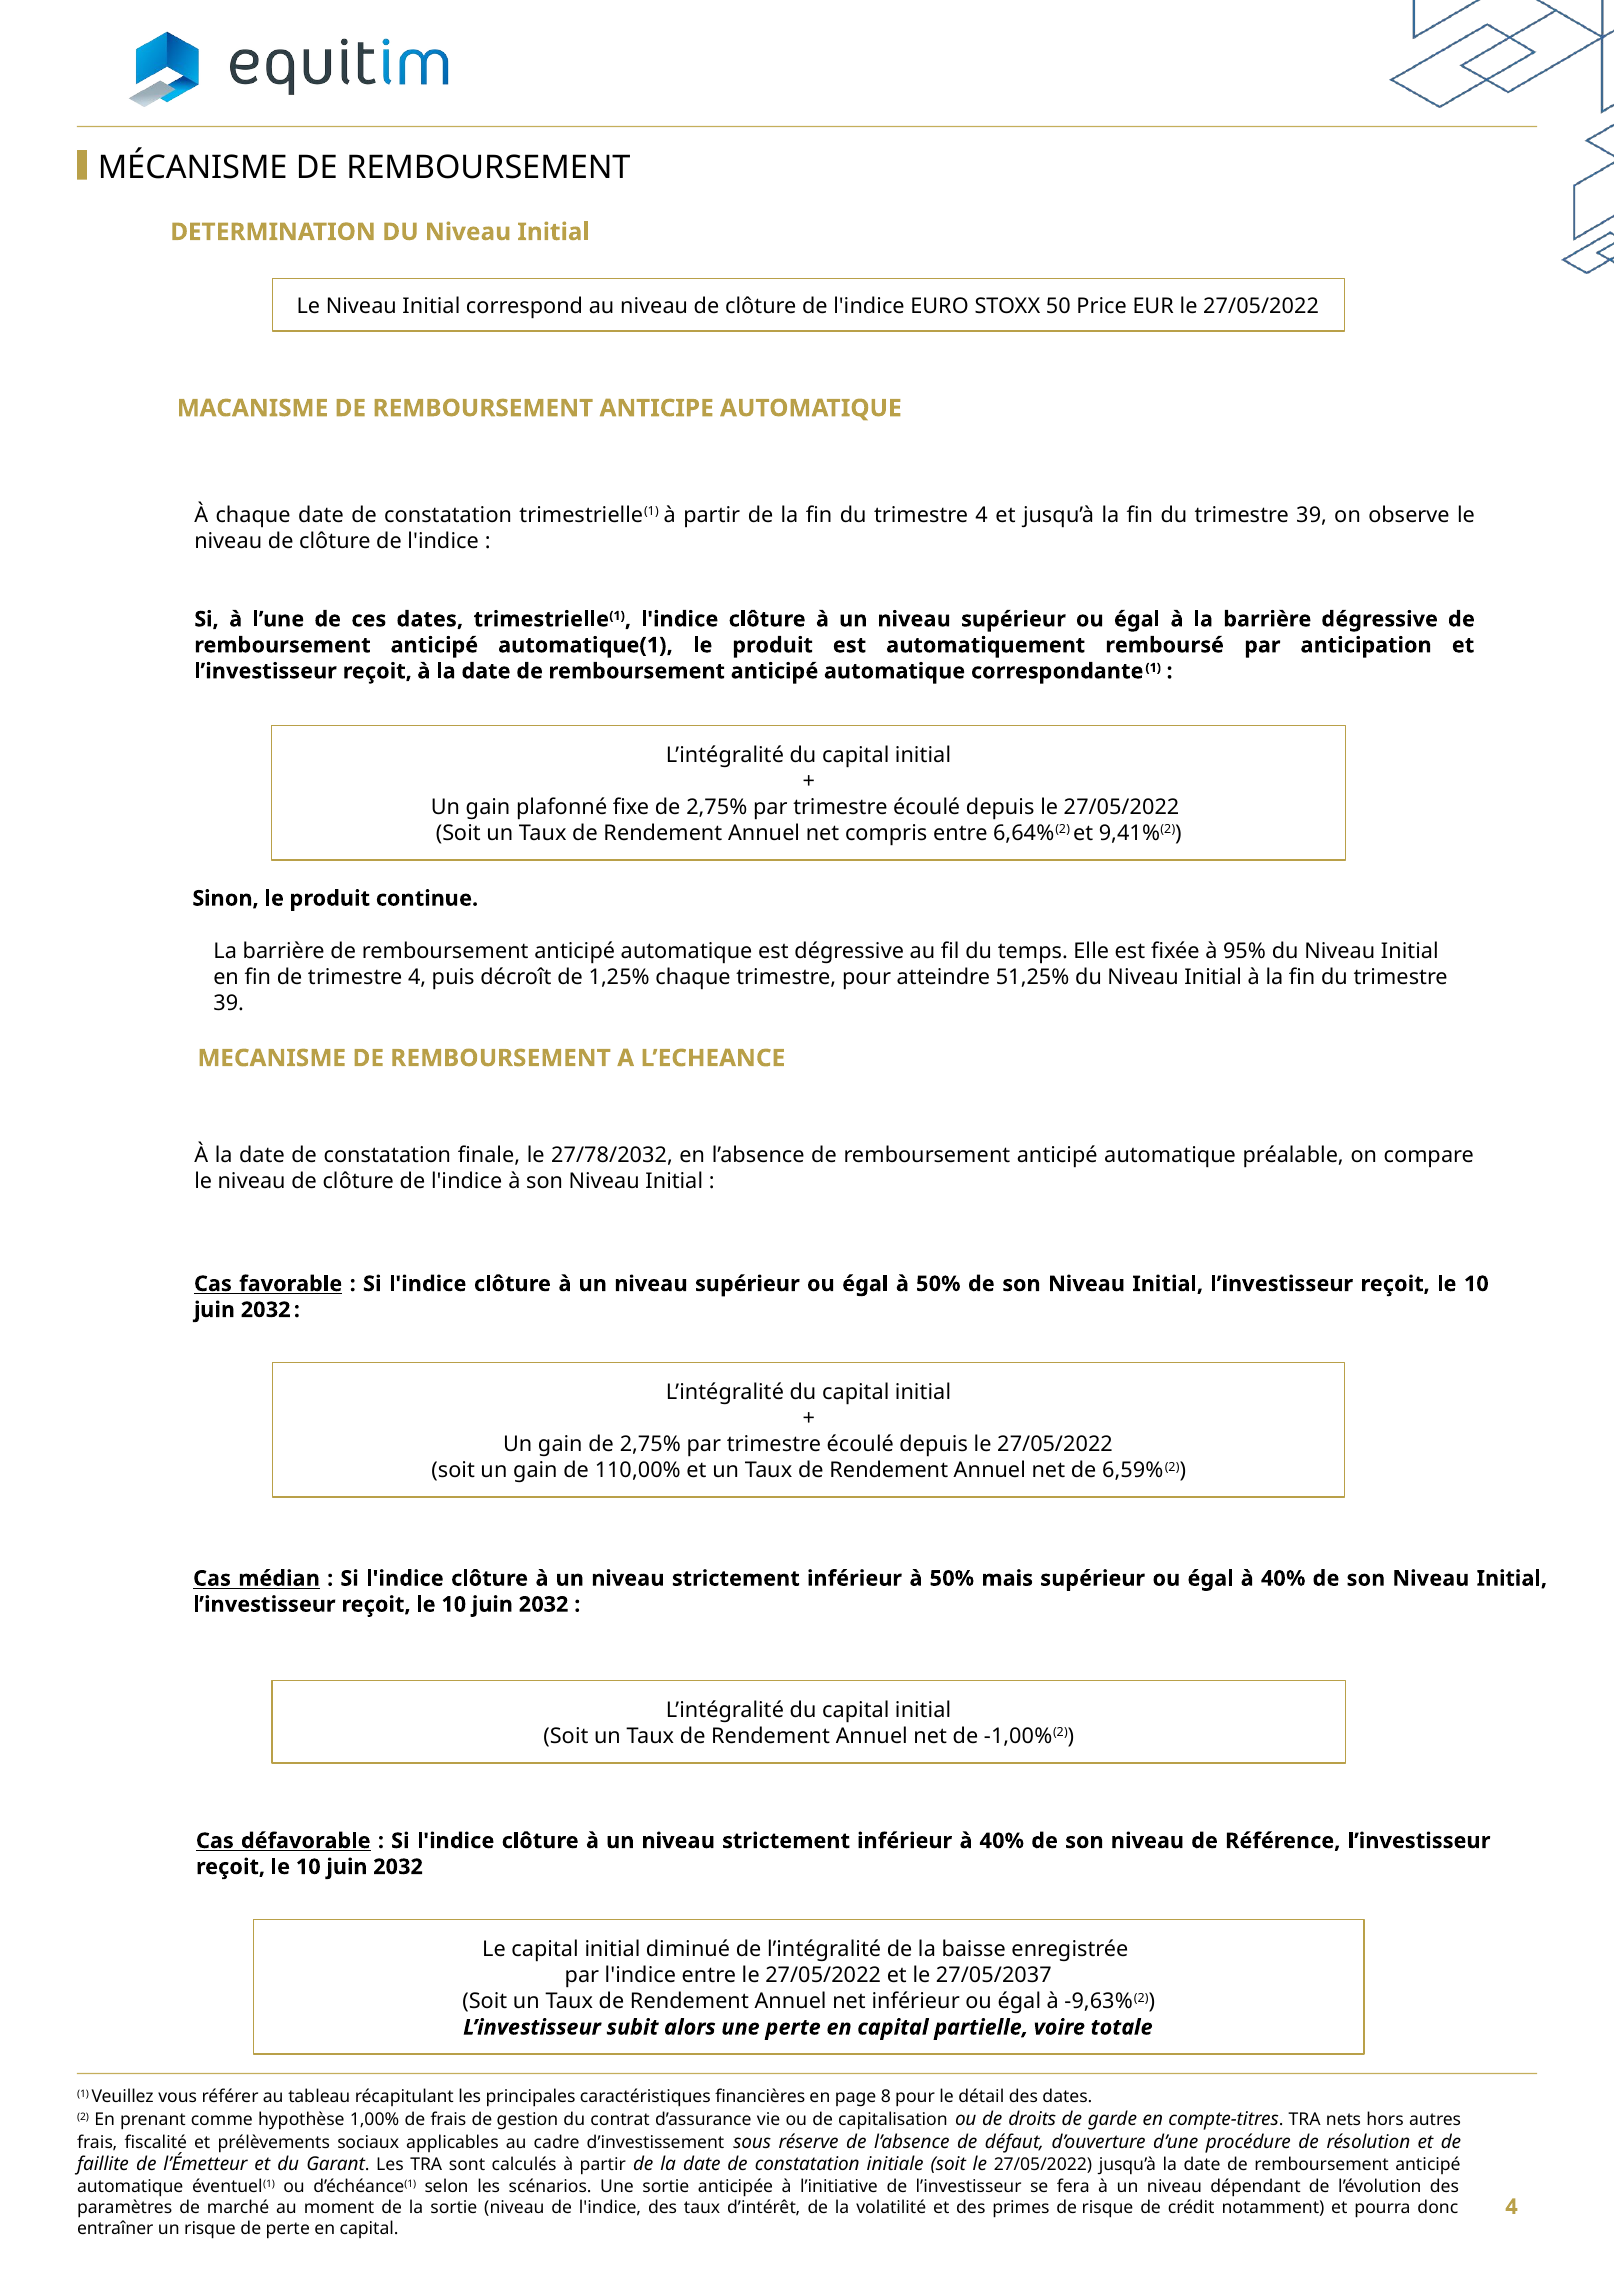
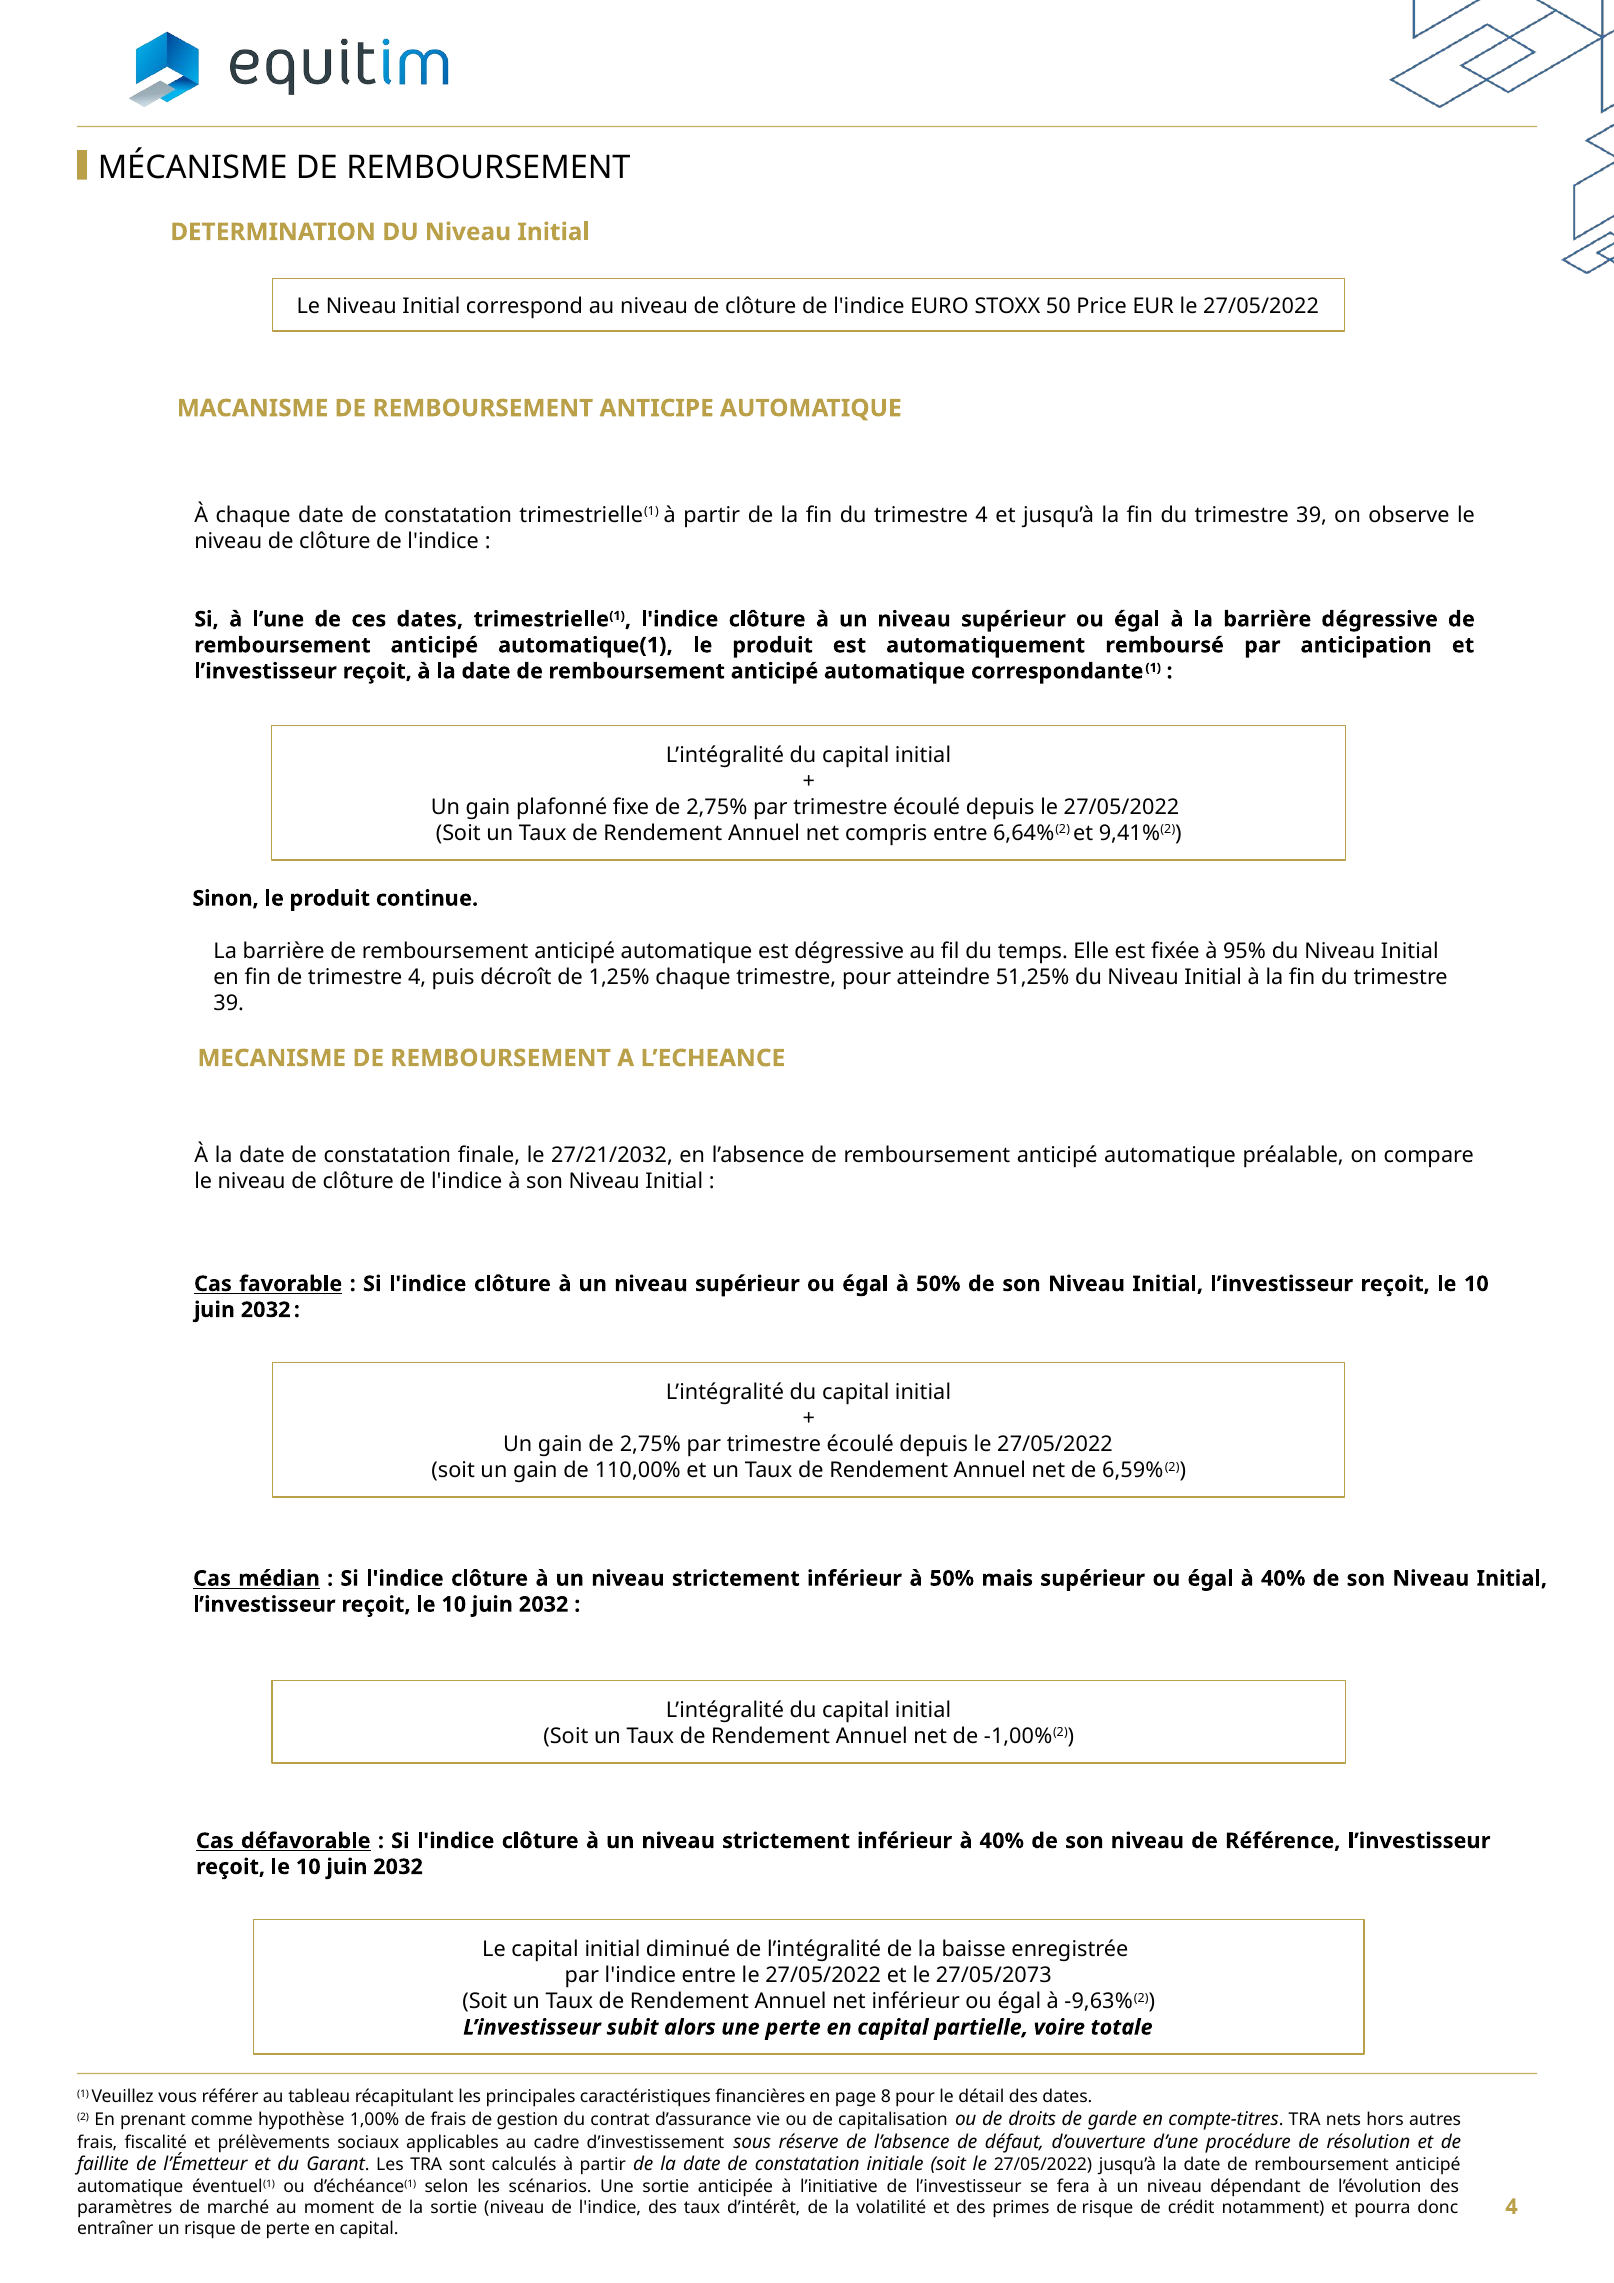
27/78/2032: 27/78/2032 -> 27/21/2032
27/05/2037: 27/05/2037 -> 27/05/2073
